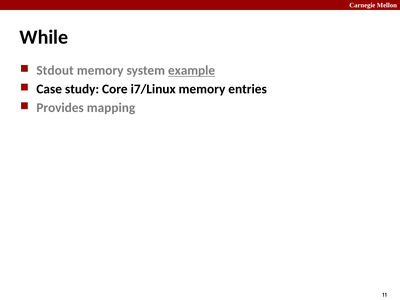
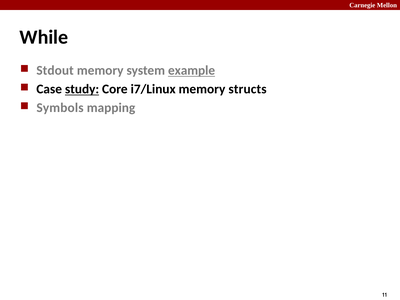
study underline: none -> present
entries: entries -> structs
Provides: Provides -> Symbols
